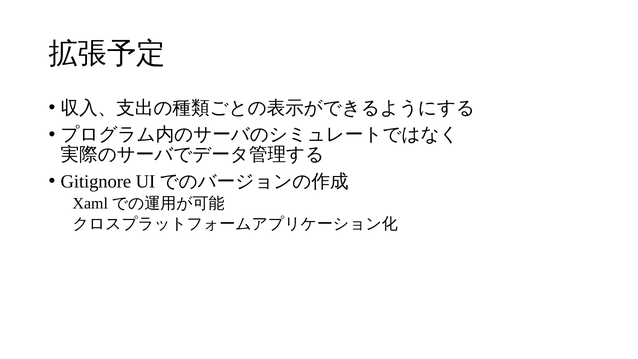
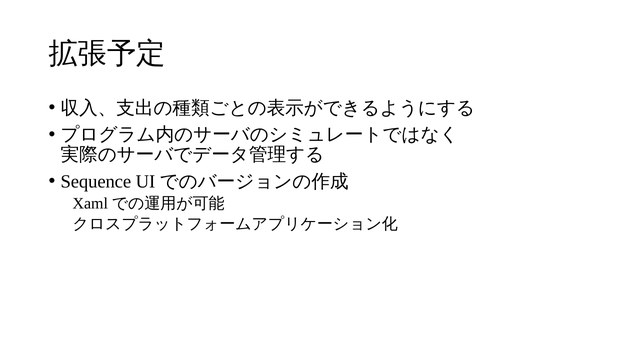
Gitignore: Gitignore -> Sequence
